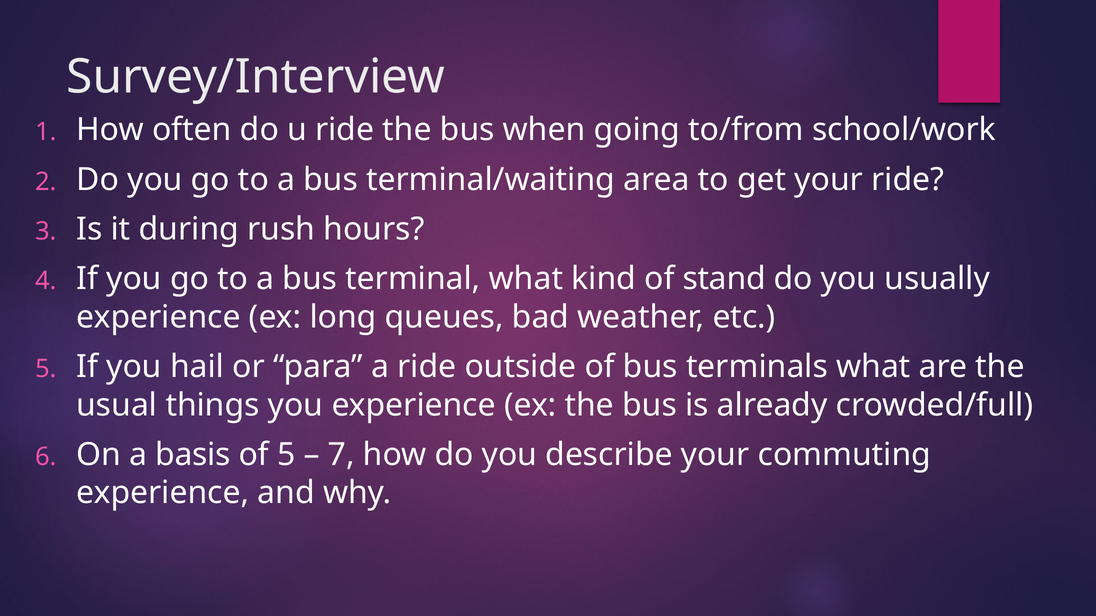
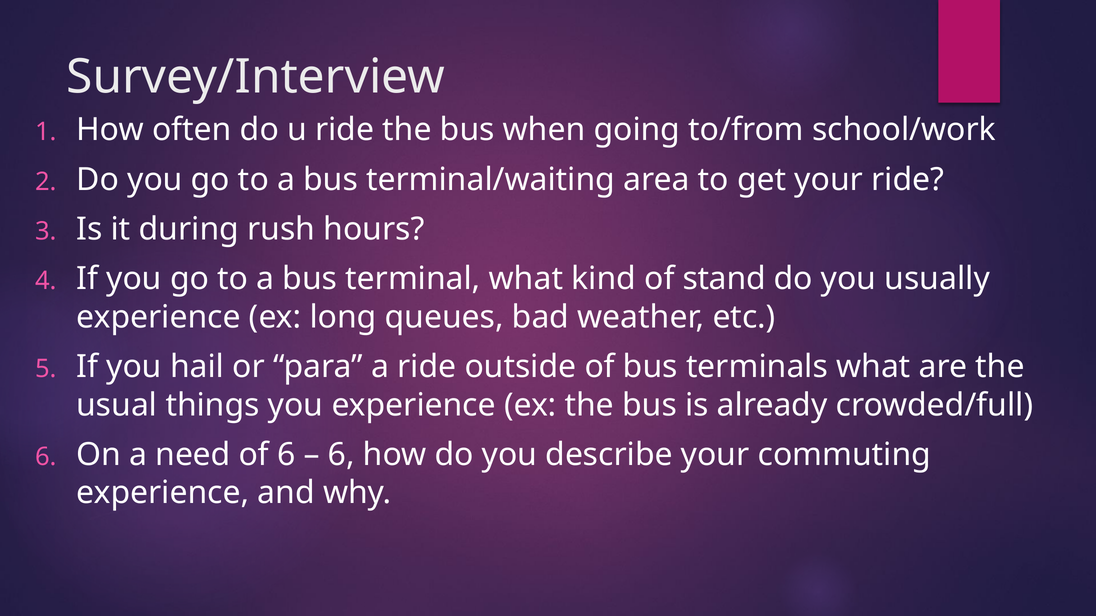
basis: basis -> need
of 5: 5 -> 6
7 at (341, 455): 7 -> 6
